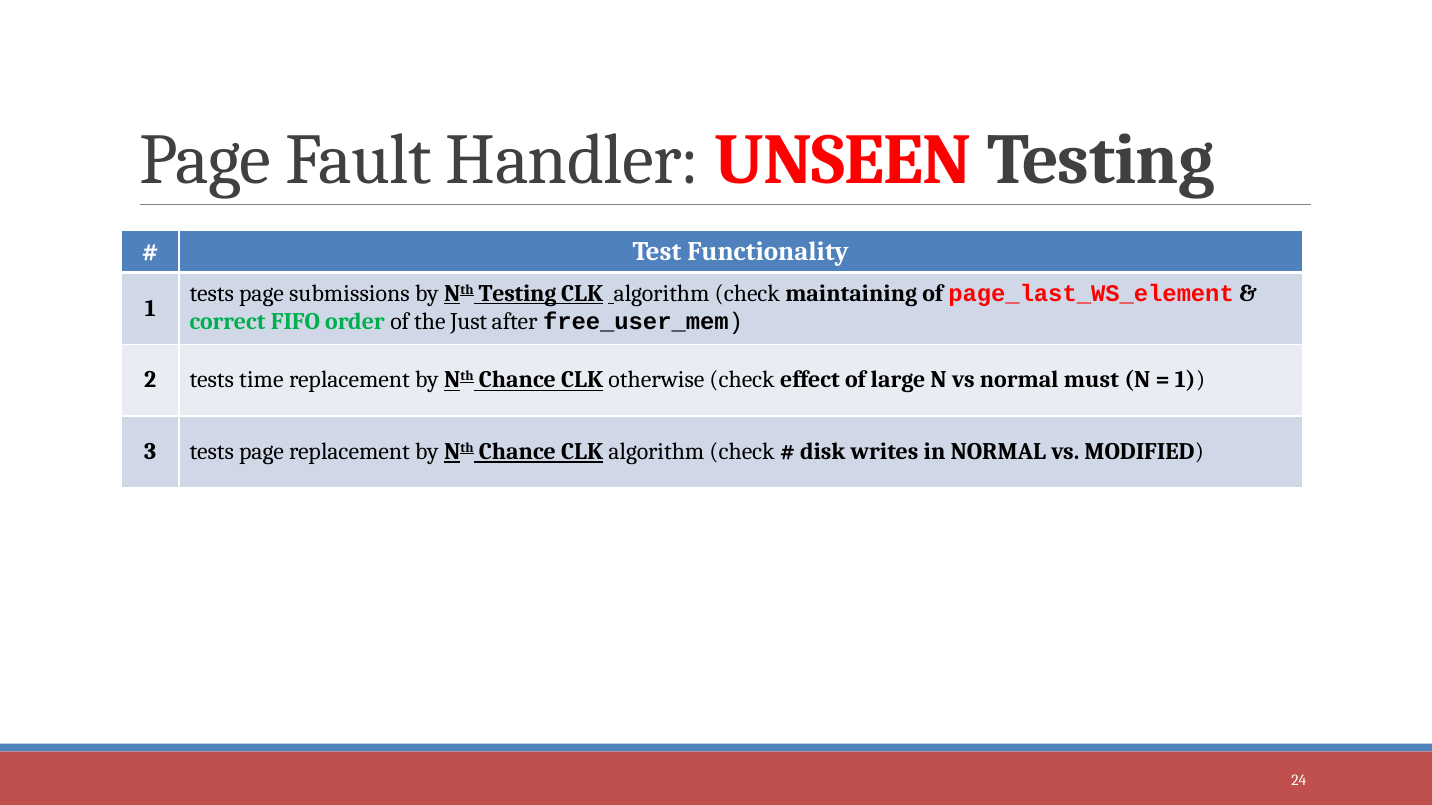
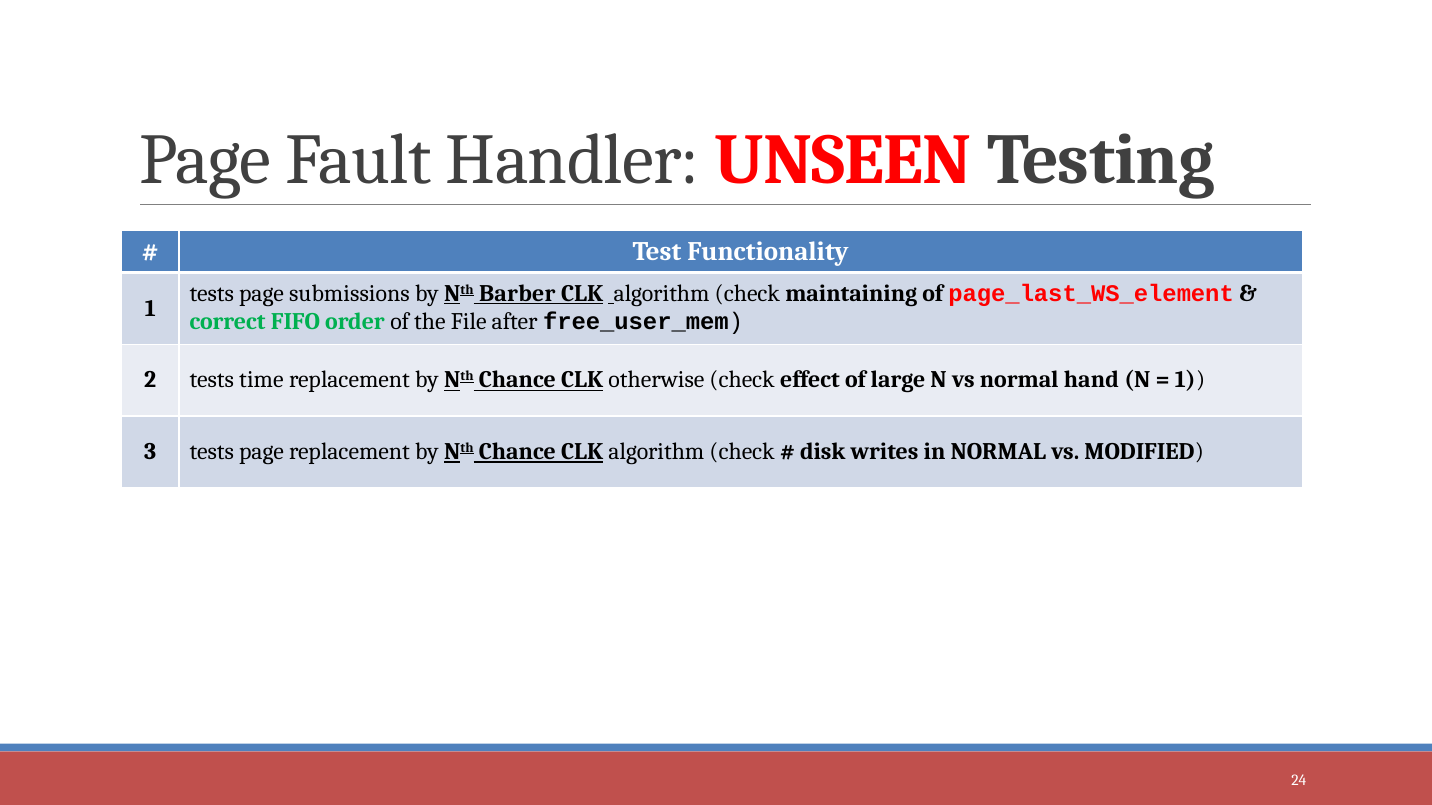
Nth Testing: Testing -> Barber
Just: Just -> File
must: must -> hand
